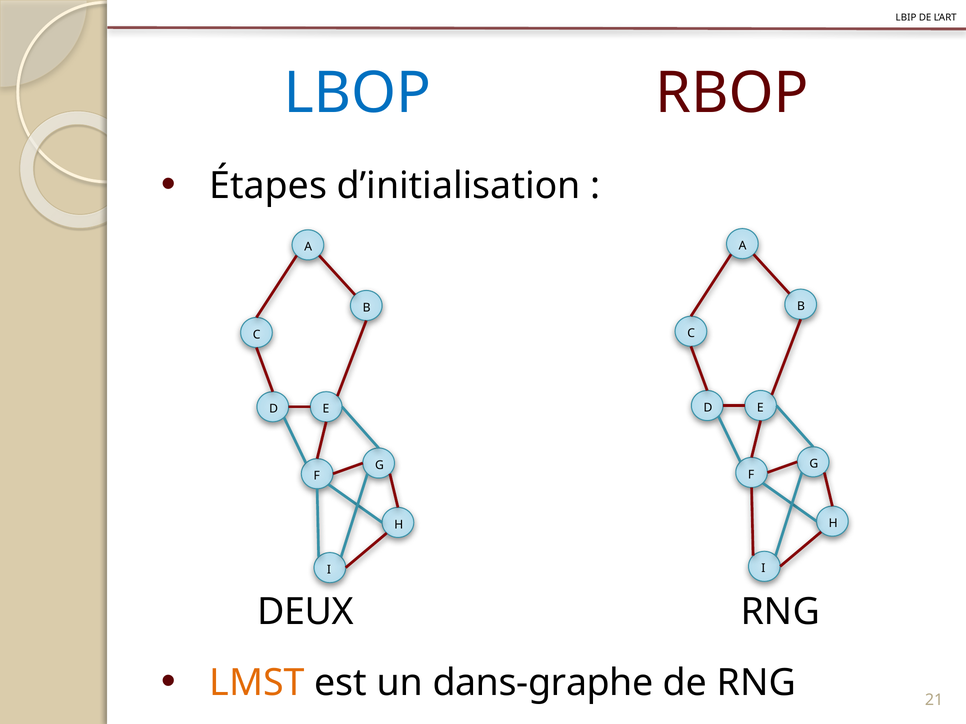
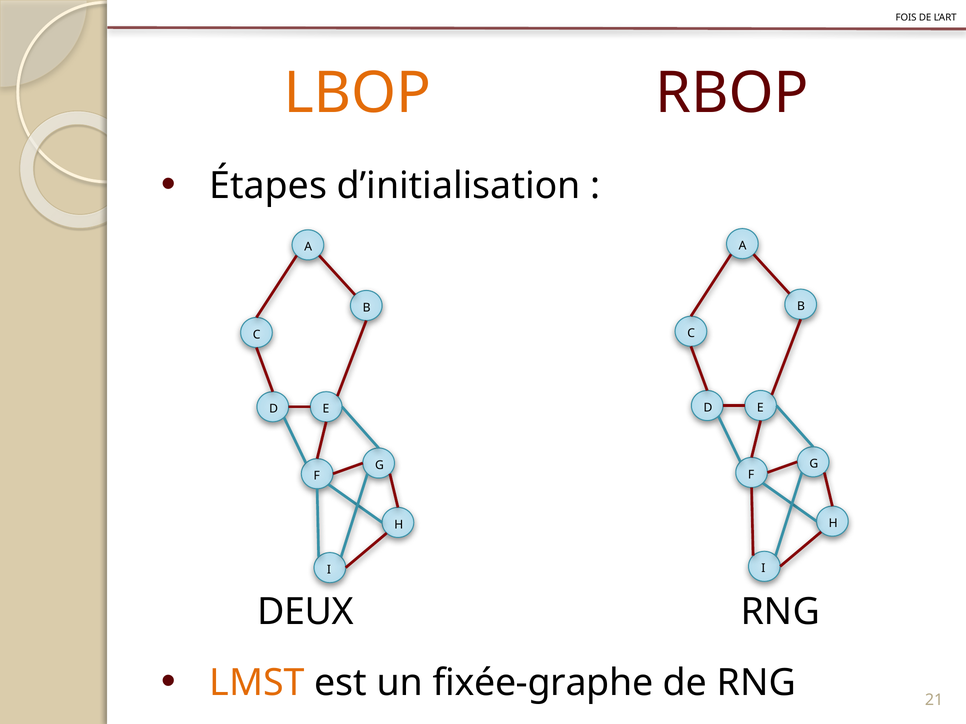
LBIP: LBIP -> FOIS
LBOP colour: blue -> orange
dans-graphe: dans-graphe -> fixée-graphe
